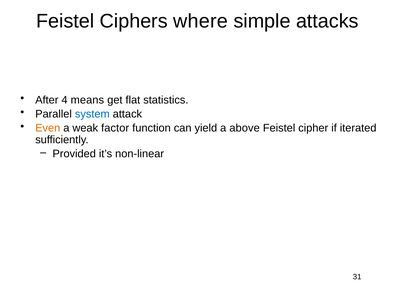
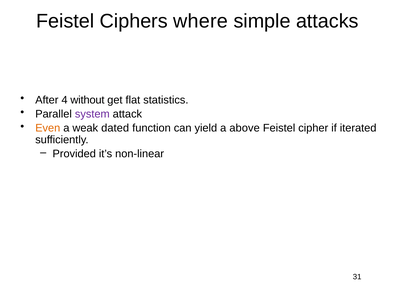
means: means -> without
system colour: blue -> purple
factor: factor -> dated
